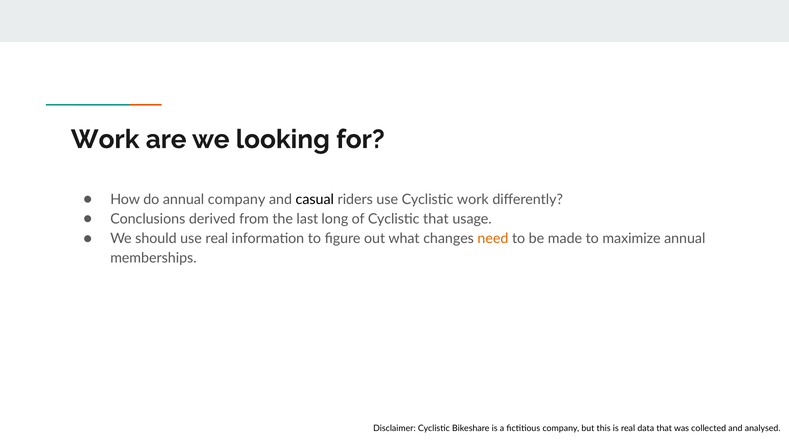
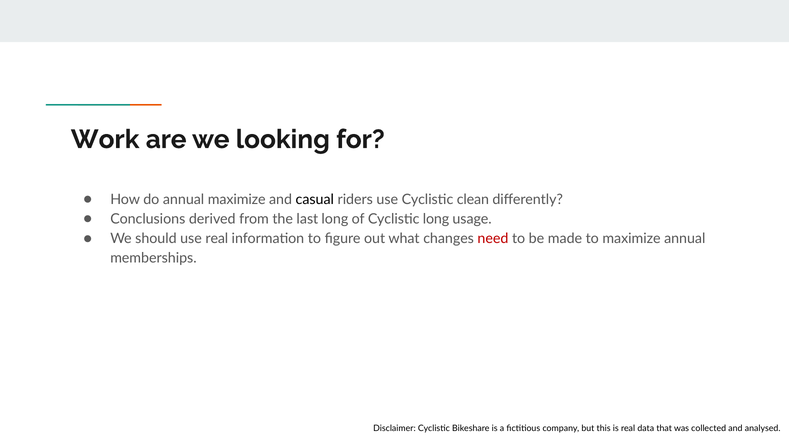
annual company: company -> maximize
Cyclistic work: work -> clean
Cyclistic that: that -> long
need colour: orange -> red
